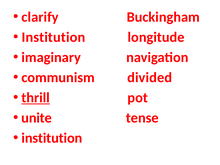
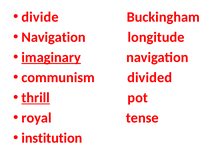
clarify: clarify -> divide
Institution at (53, 37): Institution -> Navigation
imaginary underline: none -> present
unite: unite -> royal
